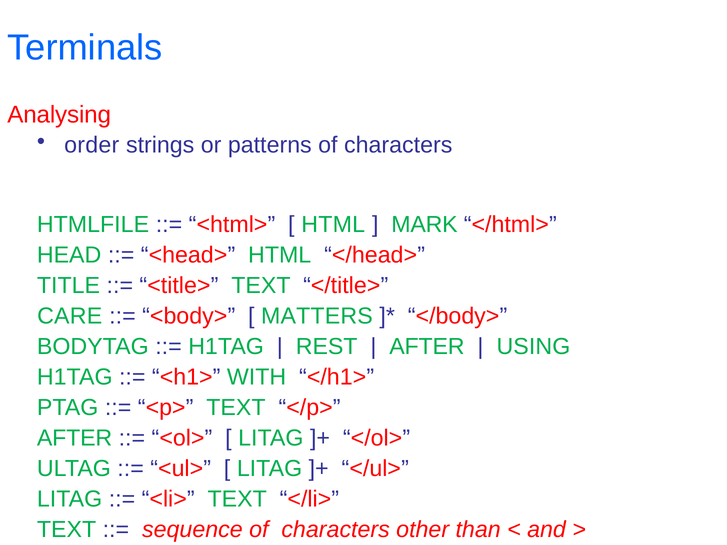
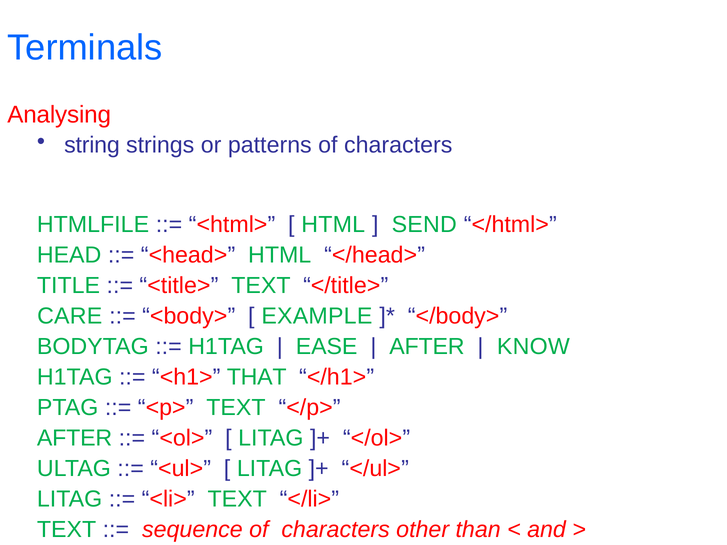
order: order -> string
MARK: MARK -> SEND
MATTERS: MATTERS -> EXAMPLE
REST: REST -> EASE
USING: USING -> KNOW
WITH: WITH -> THAT
